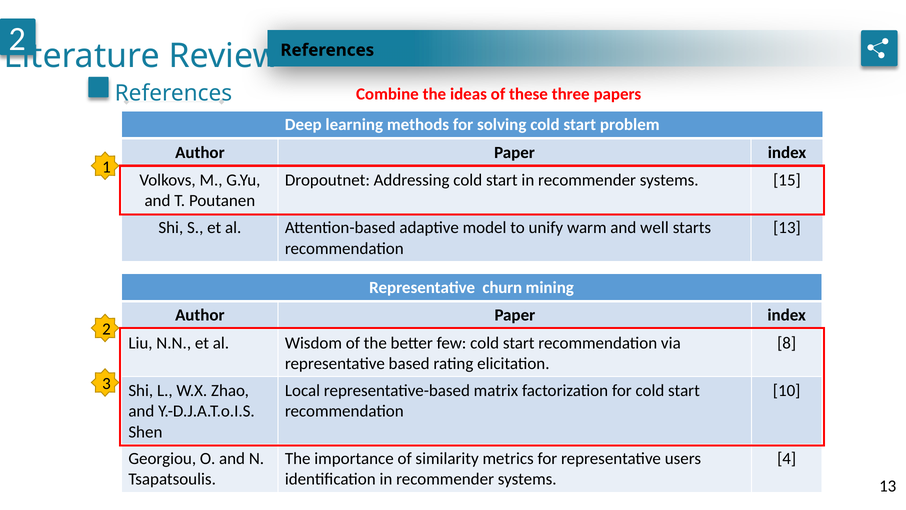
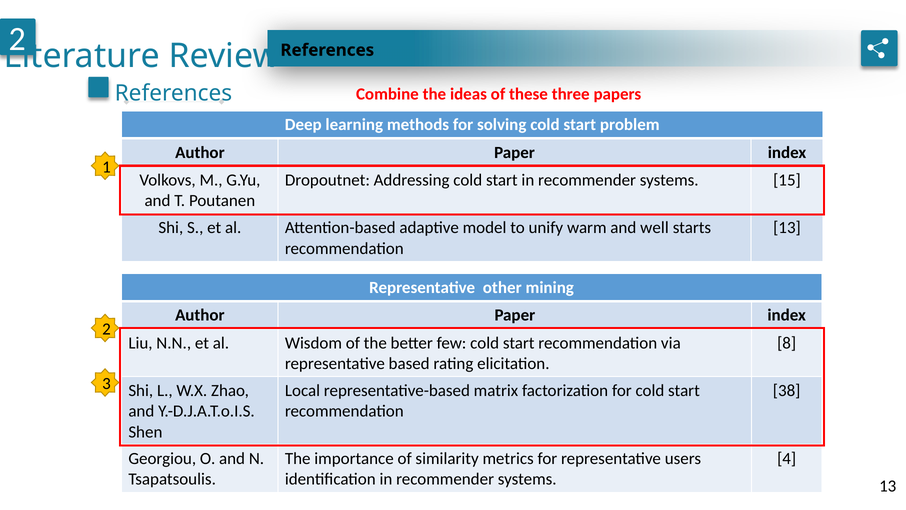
churn: churn -> other
10: 10 -> 38
